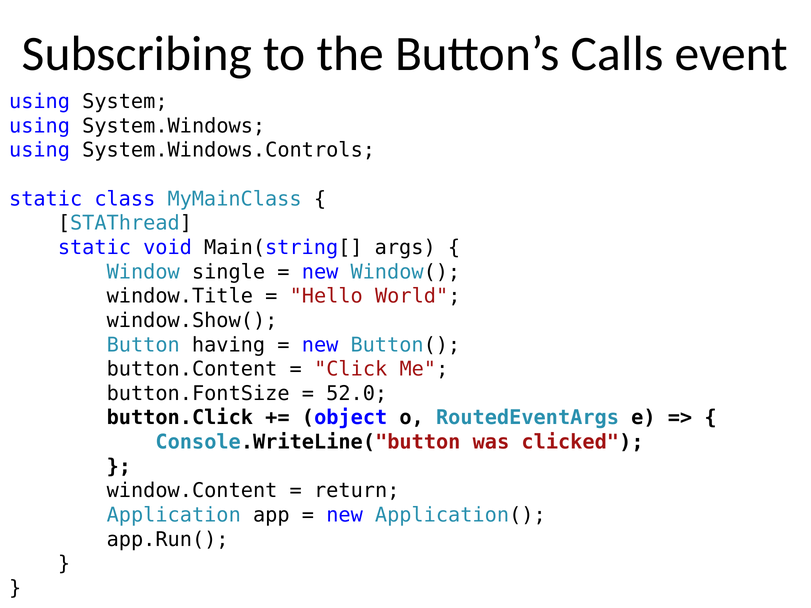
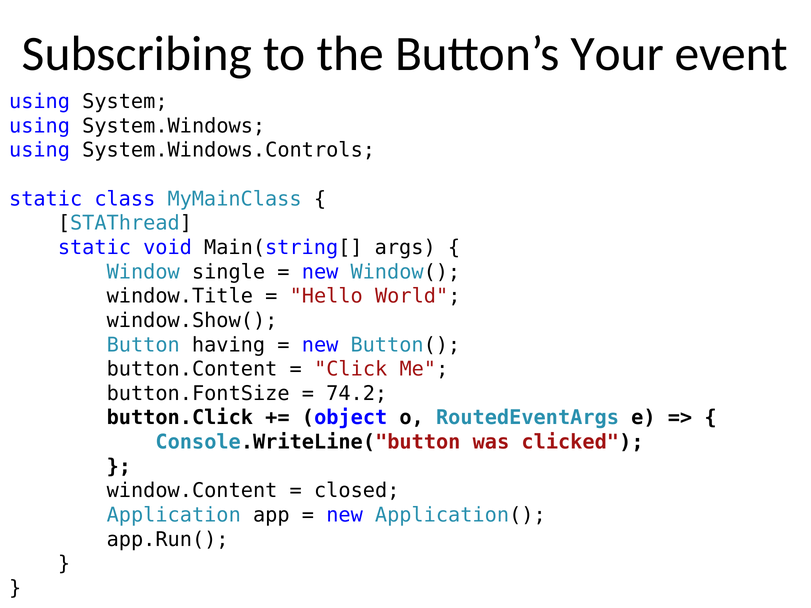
Calls: Calls -> Your
52.0: 52.0 -> 74.2
return: return -> closed
